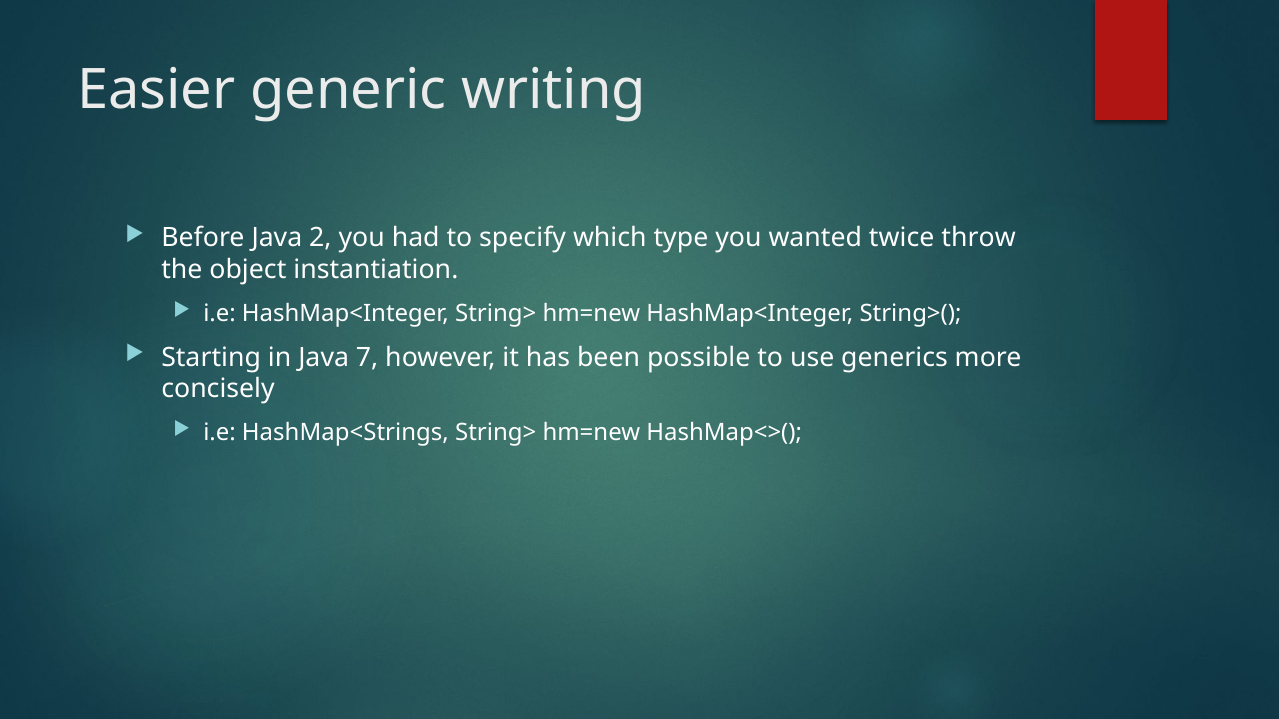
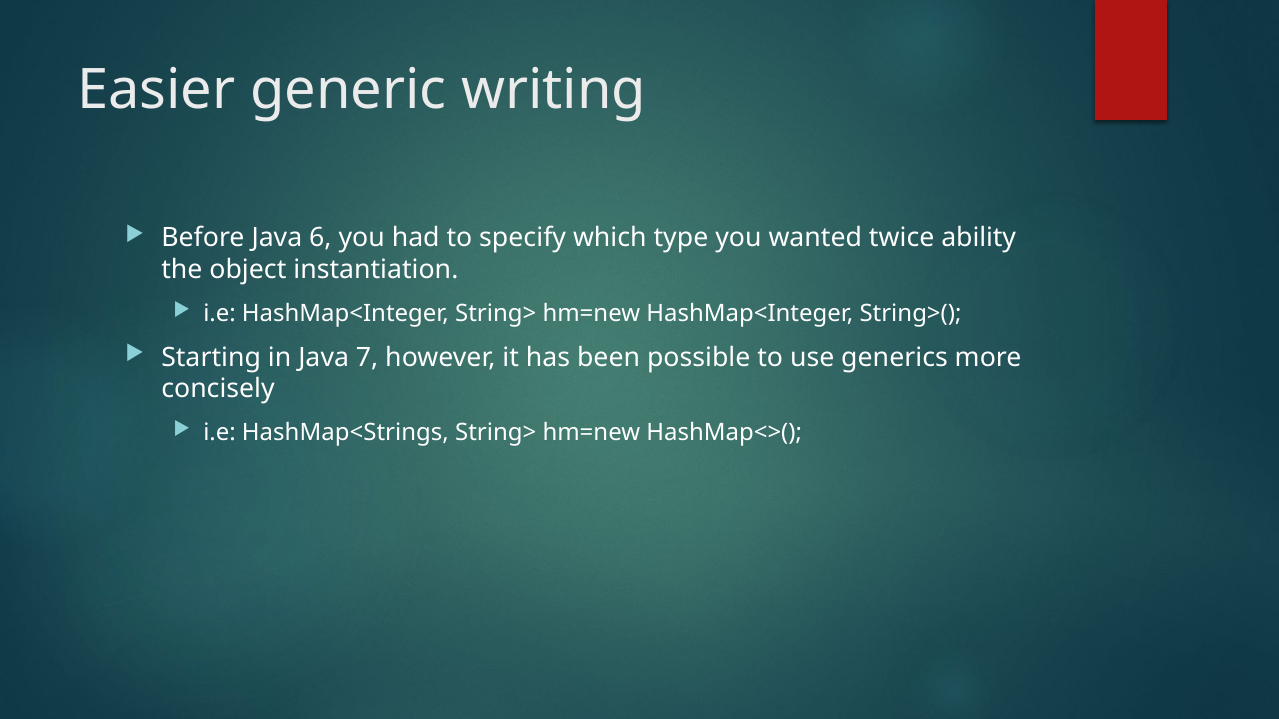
2: 2 -> 6
throw: throw -> ability
